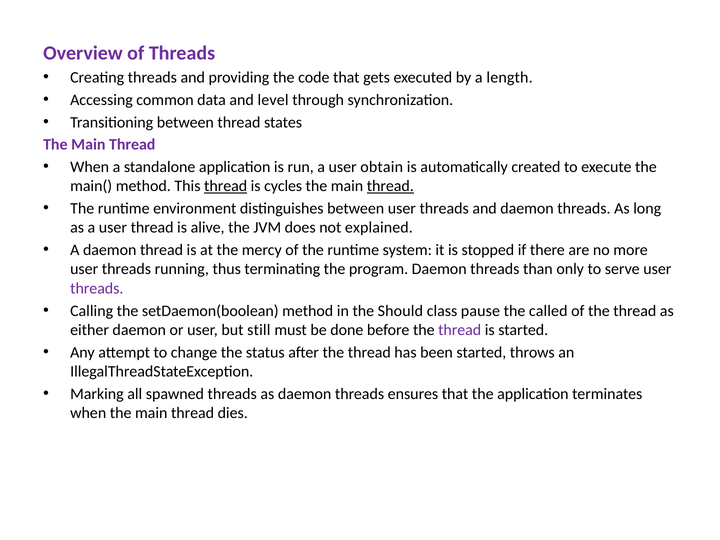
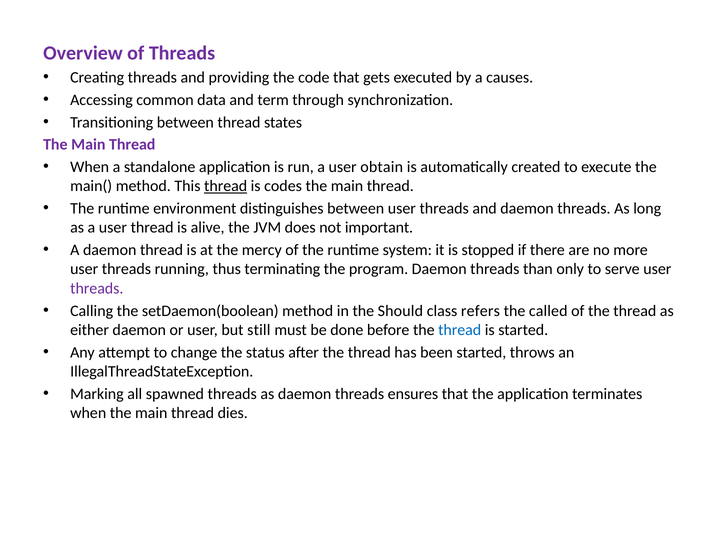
length: length -> causes
level: level -> term
cycles: cycles -> codes
thread at (390, 186) underline: present -> none
explained: explained -> important
pause: pause -> refers
thread at (460, 330) colour: purple -> blue
